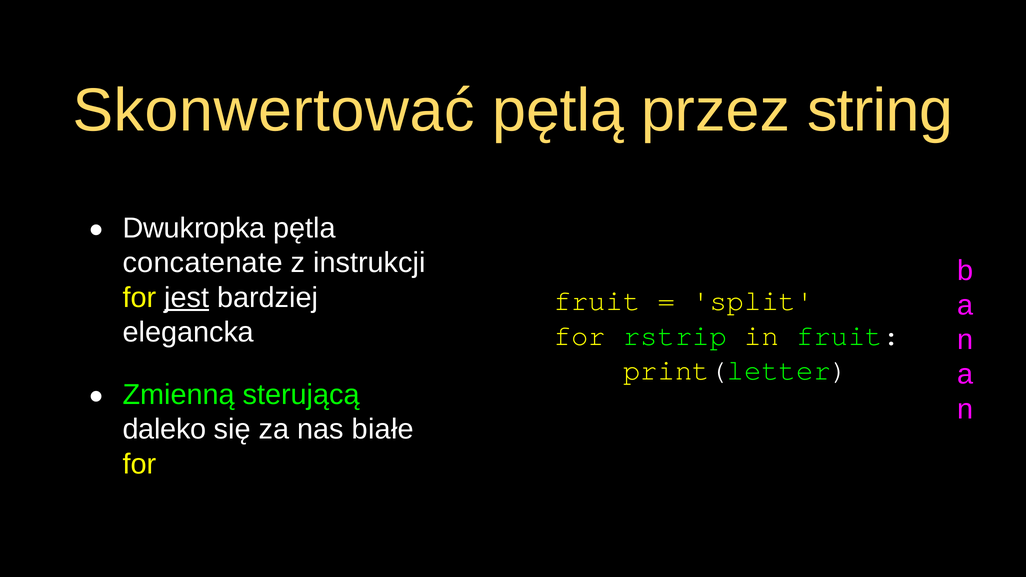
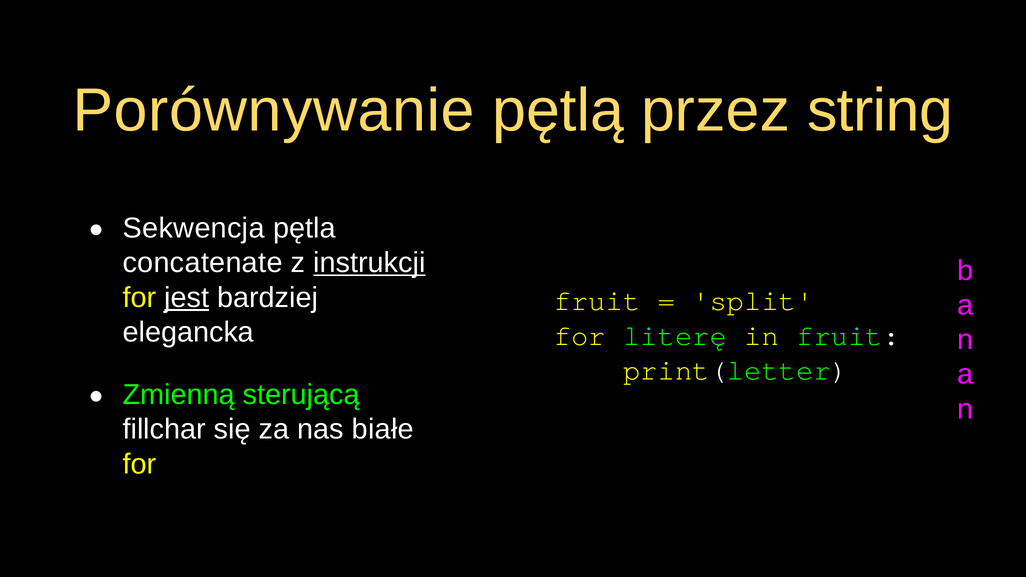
Skonwertować: Skonwertować -> Porównywanie
Dwukropka: Dwukropka -> Sekwencja
instrukcji underline: none -> present
rstrip: rstrip -> literę
daleko: daleko -> fillchar
